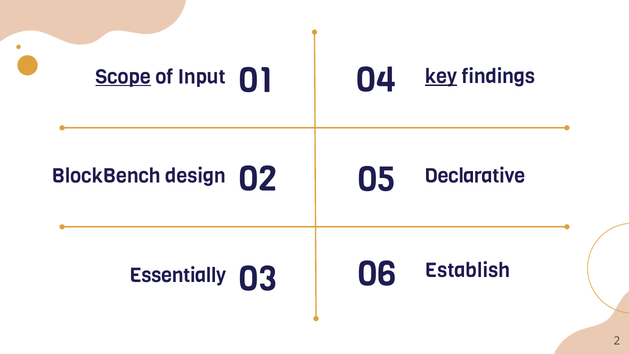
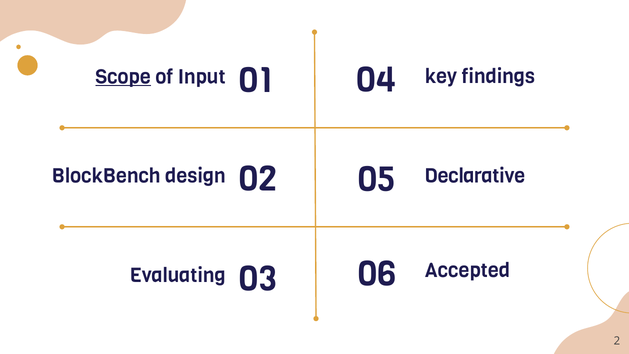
key underline: present -> none
Establish: Establish -> Accepted
Essentially: Essentially -> Evaluating
